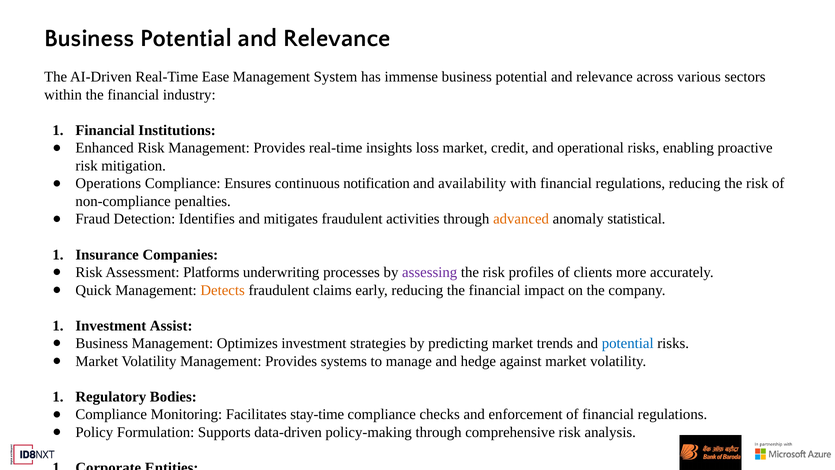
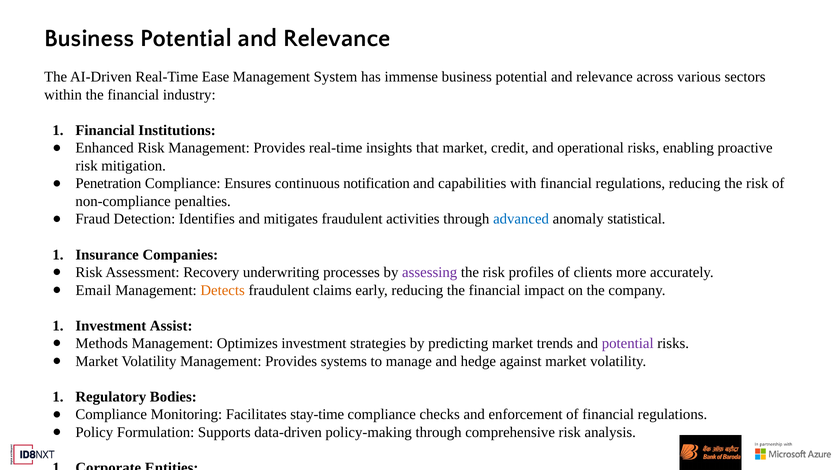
loss: loss -> that
Operations: Operations -> Penetration
availability: availability -> capabilities
advanced colour: orange -> blue
Platforms: Platforms -> Recovery
Quick: Quick -> Email
Business at (102, 343): Business -> Methods
potential at (628, 343) colour: blue -> purple
